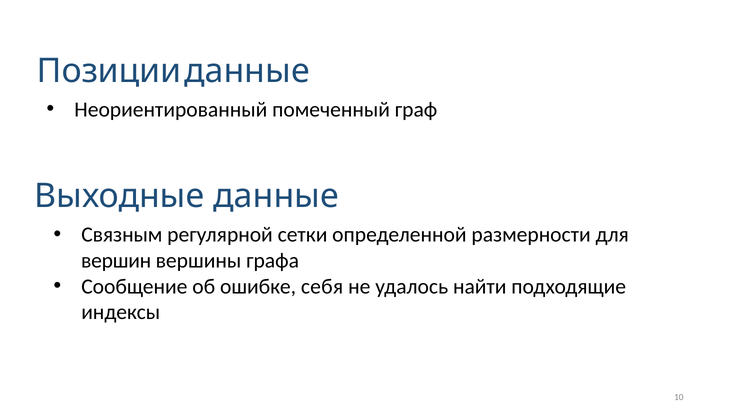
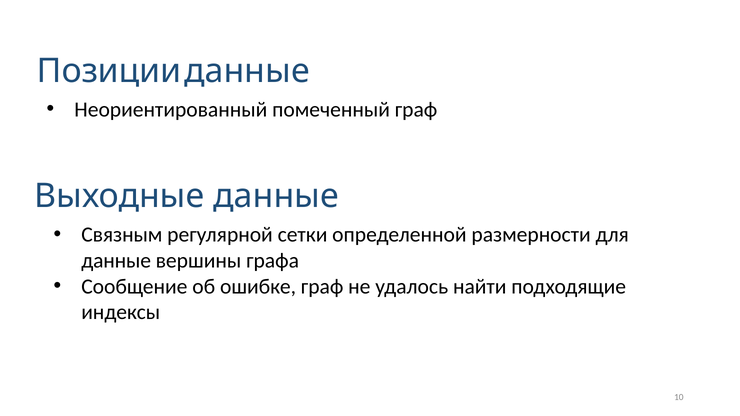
вершин at (116, 261): вершин -> данные
ошибке себя: себя -> граф
